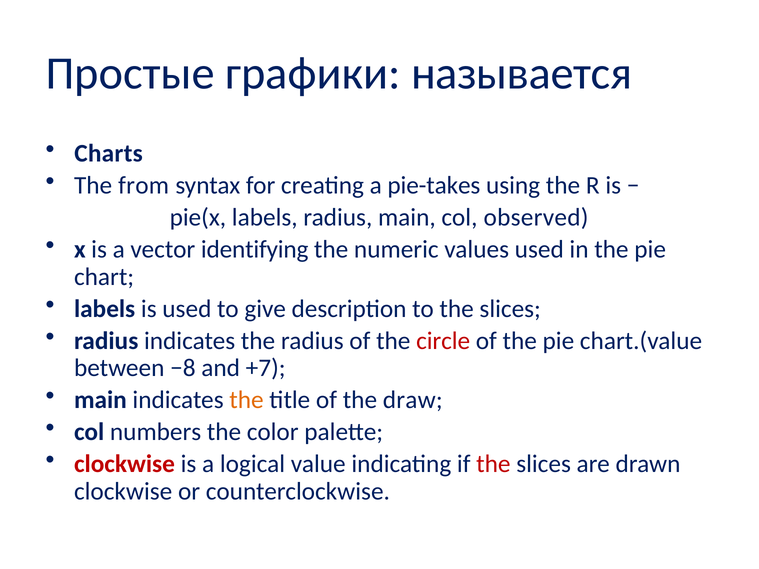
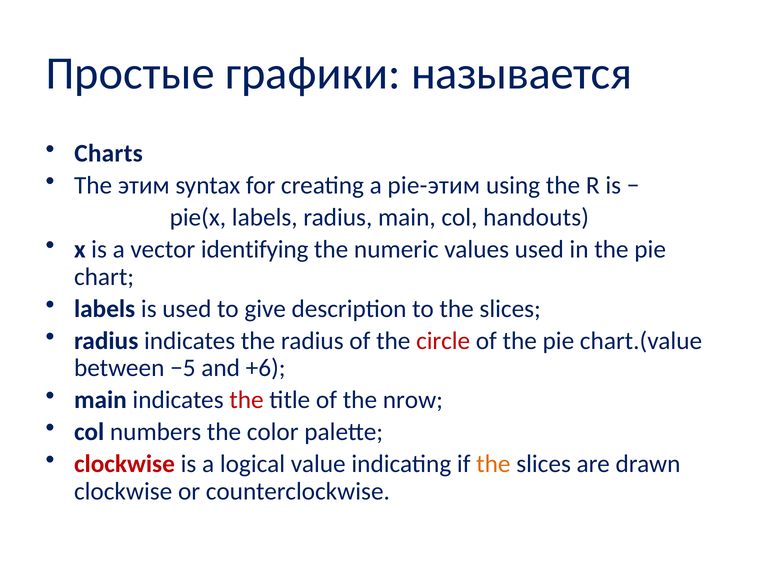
from: from -> этим
pie-takes: pie-takes -> pie-этим
observed: observed -> handouts
−8: −8 -> −5
+7: +7 -> +6
the at (246, 400) colour: orange -> red
draw: draw -> nrow
the at (493, 464) colour: red -> orange
